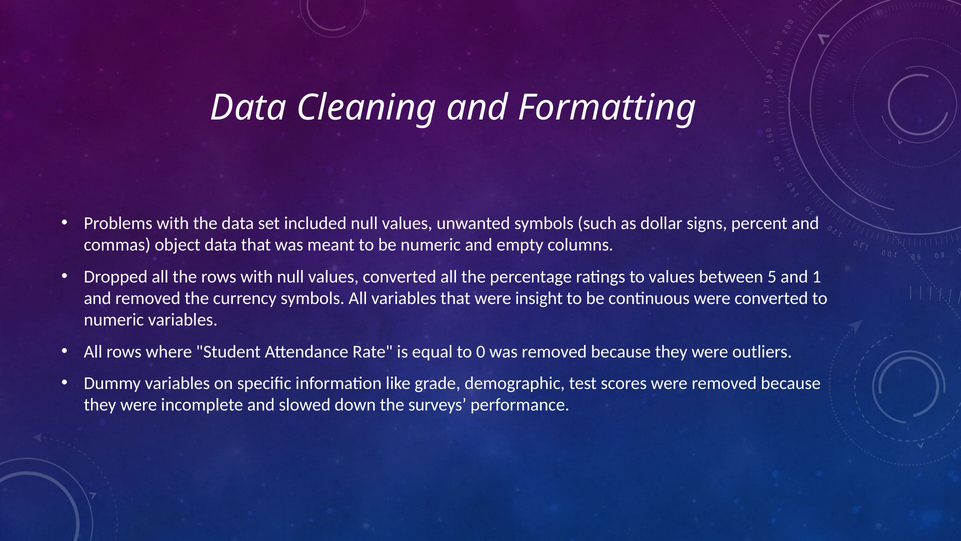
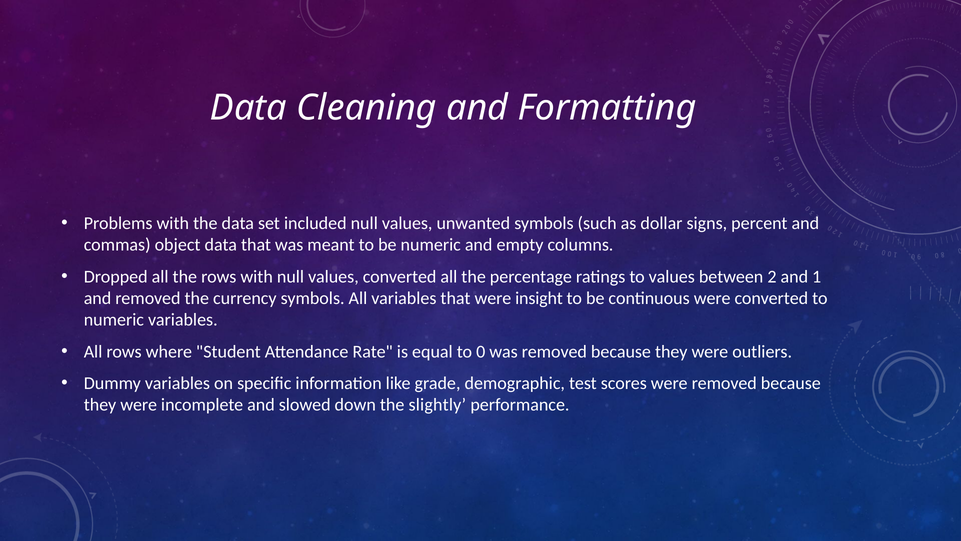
5: 5 -> 2
surveys: surveys -> slightly
